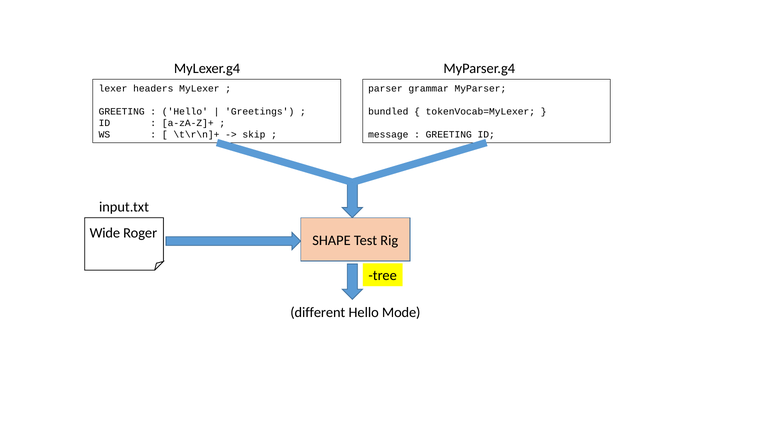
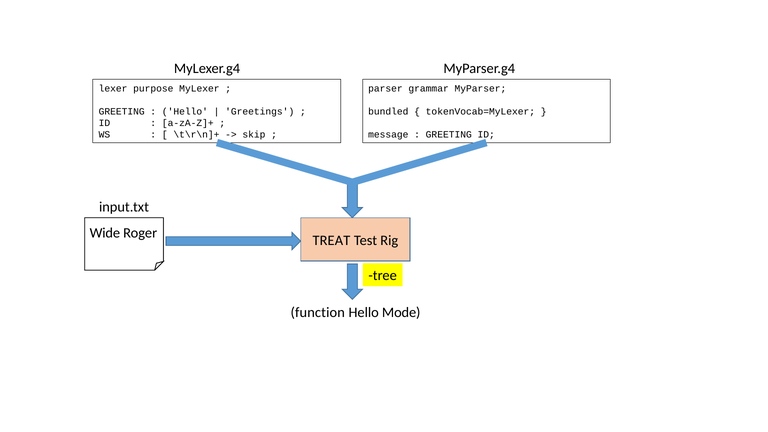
headers: headers -> purpose
SHAPE: SHAPE -> TREAT
different: different -> function
